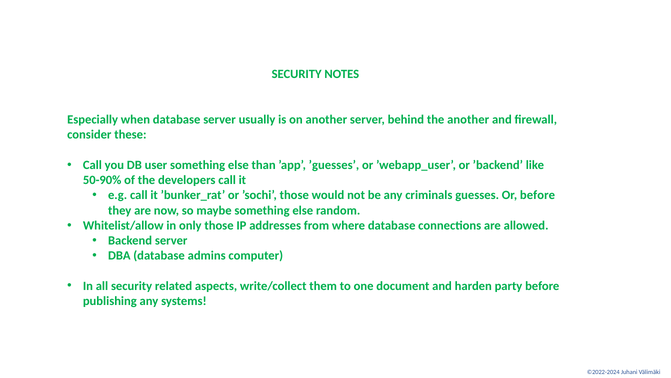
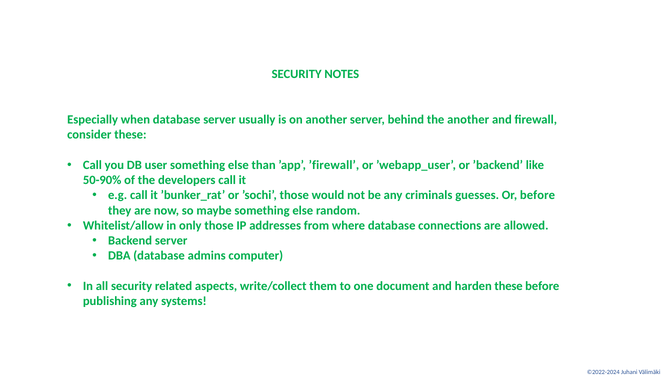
’guesses: ’guesses -> ’firewall
harden party: party -> these
